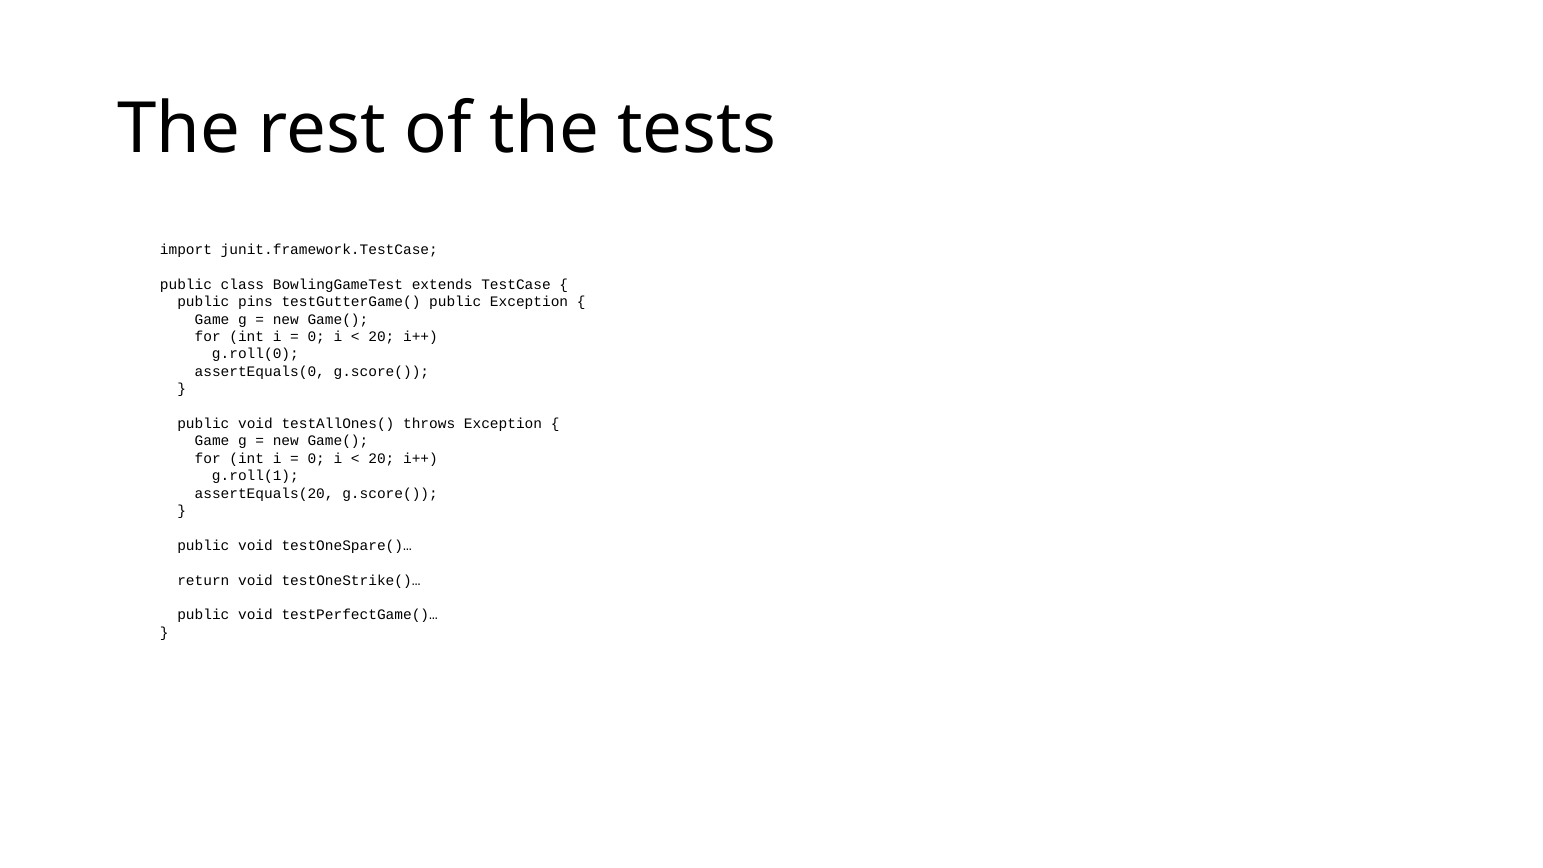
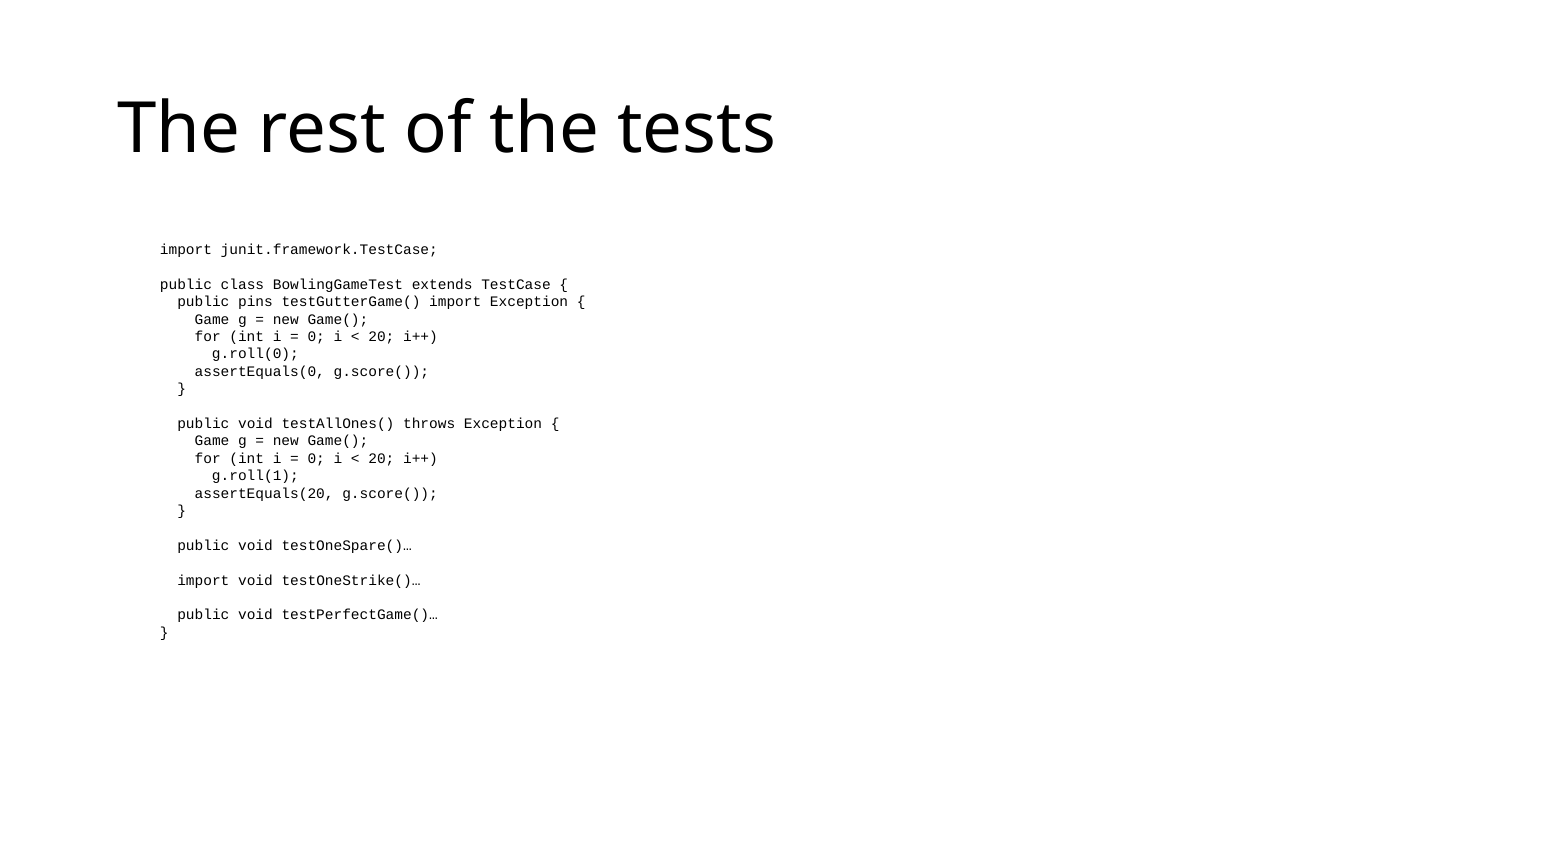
testGutterGame( public: public -> import
return at (203, 580): return -> import
